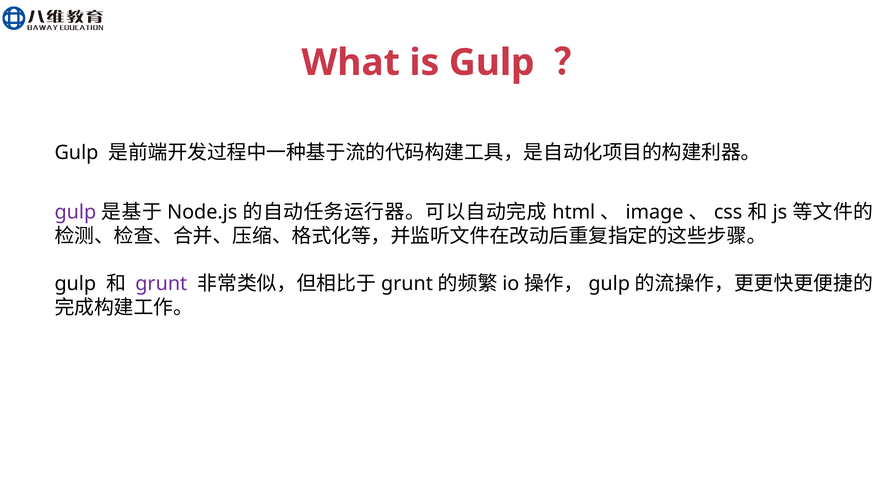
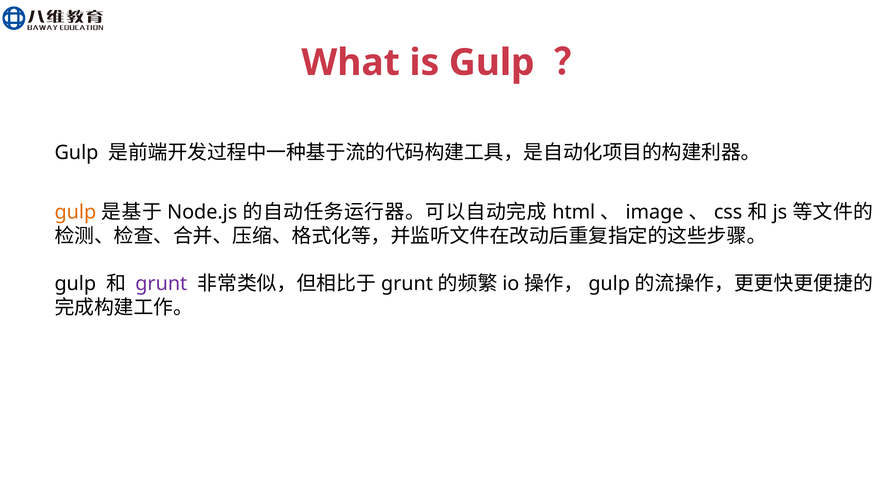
gulp at (75, 212) colour: purple -> orange
